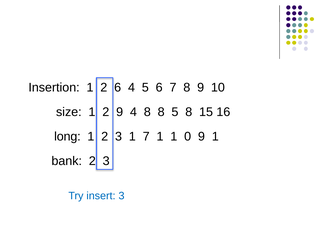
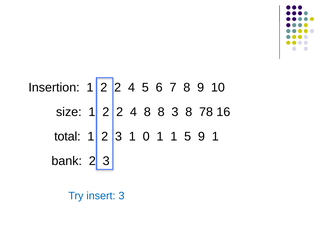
6 at (118, 88): 6 -> 2
9 at (120, 112): 9 -> 2
8 5: 5 -> 3
15: 15 -> 78
long: long -> total
1 7: 7 -> 0
1 0: 0 -> 5
